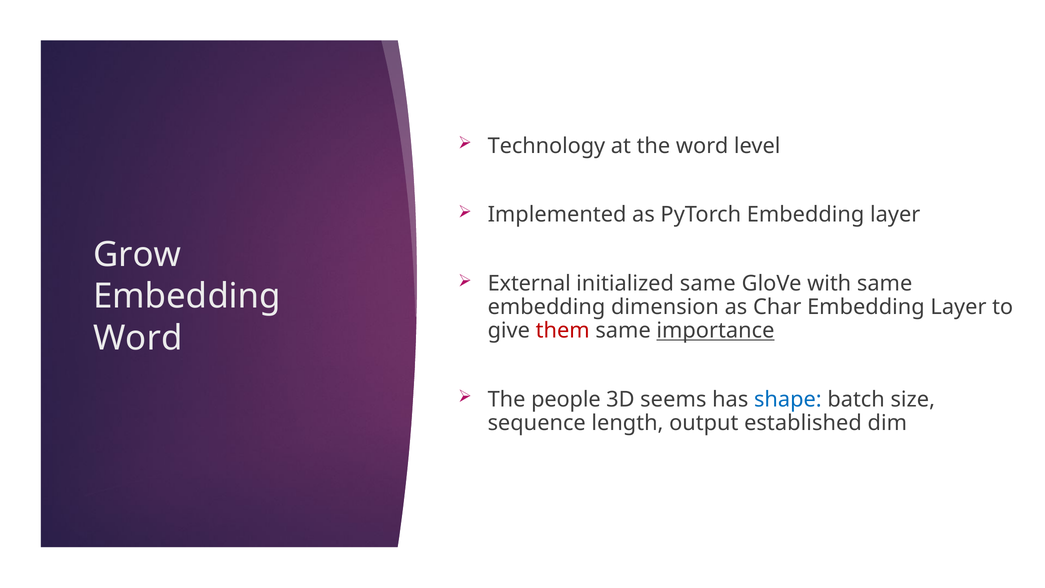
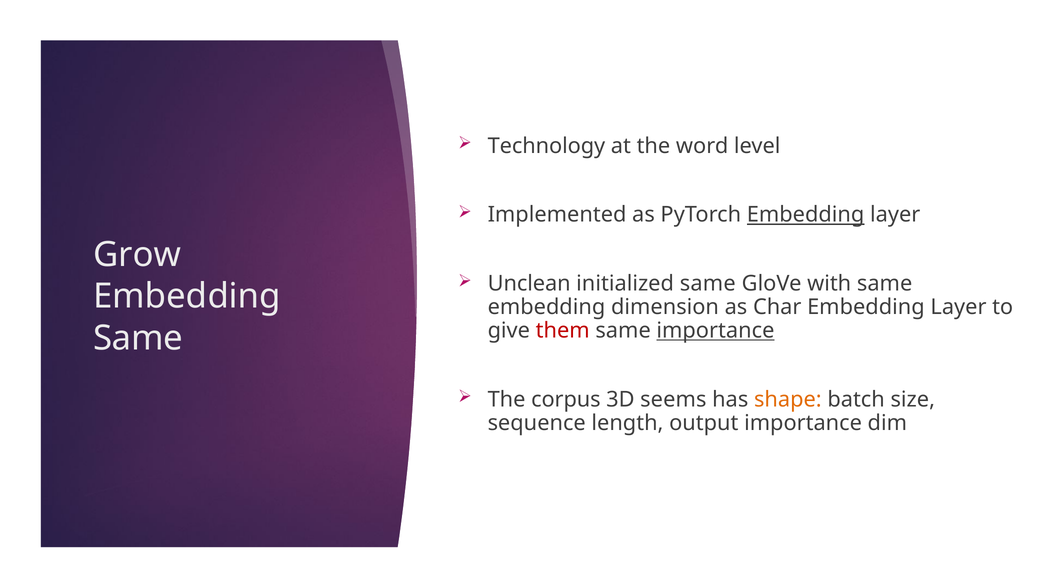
Embedding at (806, 215) underline: none -> present
External: External -> Unclean
Word at (138, 338): Word -> Same
people: people -> corpus
shape colour: blue -> orange
output established: established -> importance
